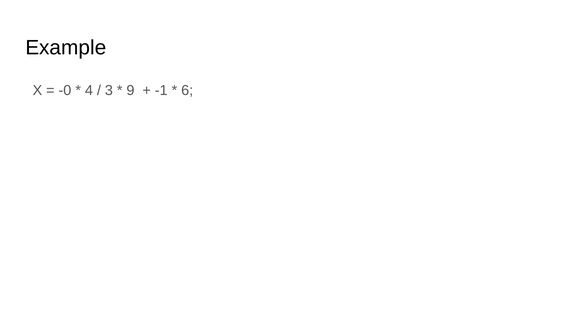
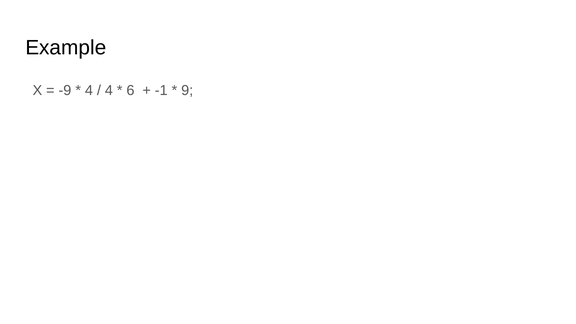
-0: -0 -> -9
3 at (109, 91): 3 -> 4
9: 9 -> 6
6: 6 -> 9
